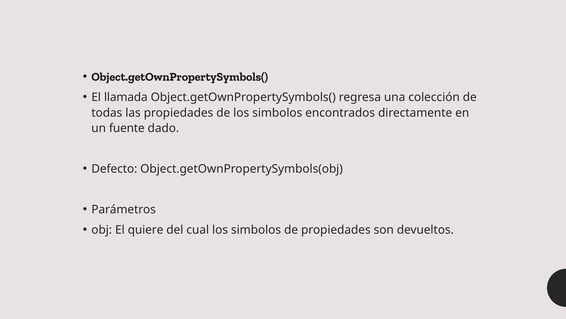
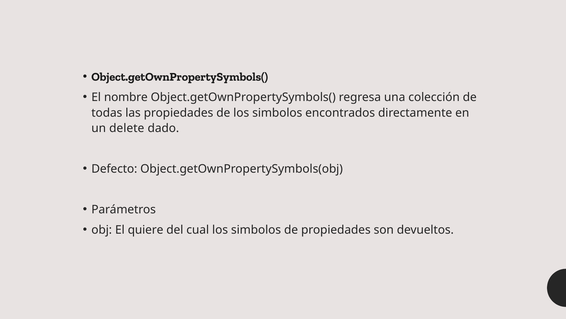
llamada: llamada -> nombre
fuente: fuente -> delete
